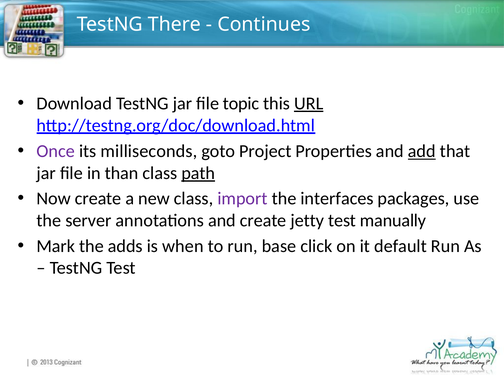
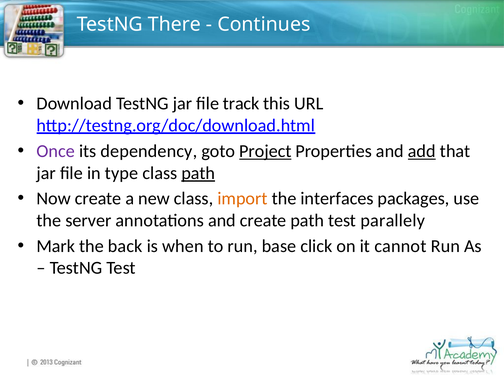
topic: topic -> track
URL underline: present -> none
milliseconds: milliseconds -> dependency
Project underline: none -> present
than: than -> type
import colour: purple -> orange
create jetty: jetty -> path
manually: manually -> parallely
adds: adds -> back
default: default -> cannot
